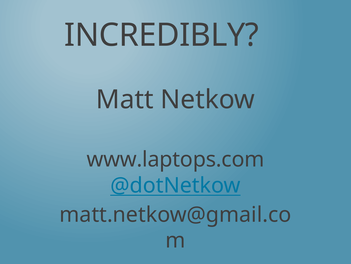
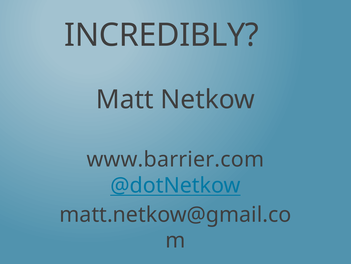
www.laptops.com: www.laptops.com -> www.barrier.com
